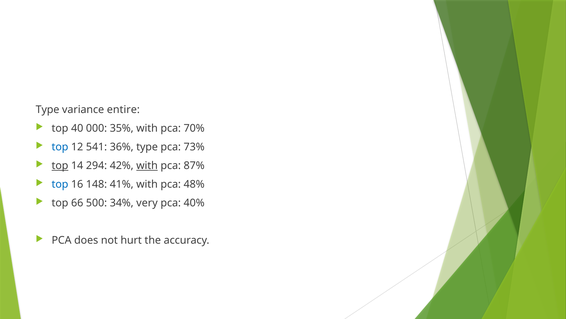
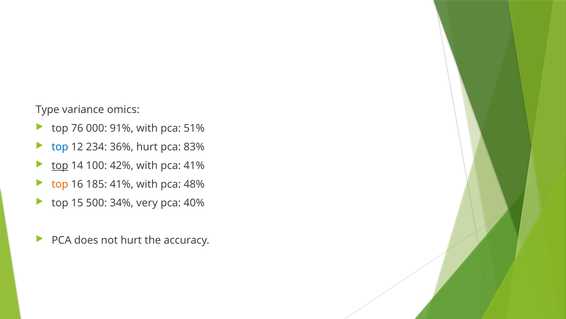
entire: entire -> omics
40: 40 -> 76
35%: 35% -> 91%
70%: 70% -> 51%
541: 541 -> 234
36% type: type -> hurt
73%: 73% -> 83%
294: 294 -> 100
with at (147, 165) underline: present -> none
pca 87%: 87% -> 41%
top at (60, 184) colour: blue -> orange
148: 148 -> 185
66: 66 -> 15
